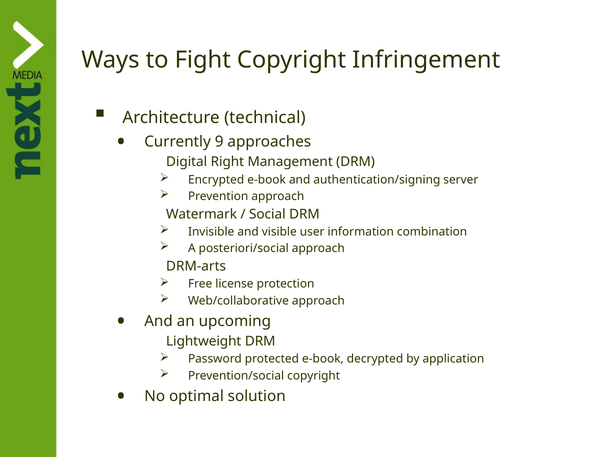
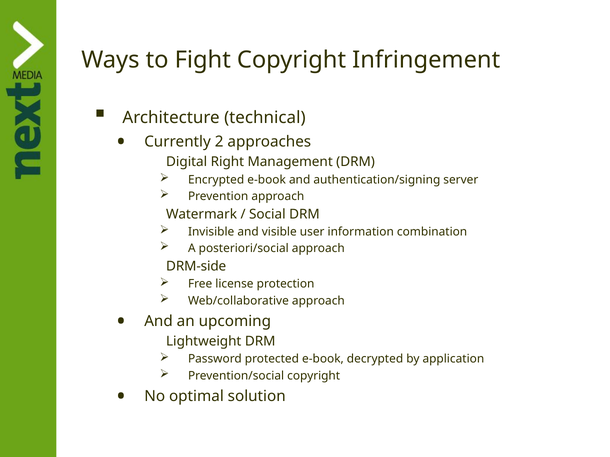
9: 9 -> 2
DRM-arts: DRM-arts -> DRM-side
